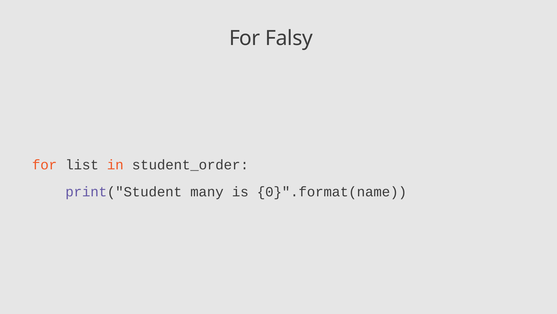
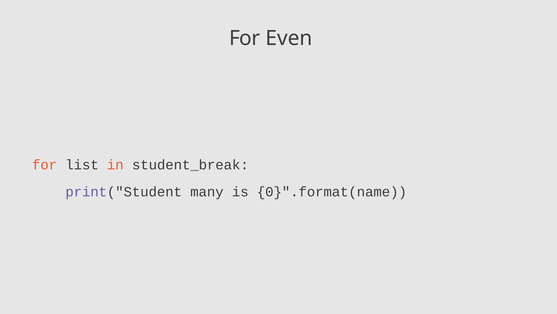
Falsy: Falsy -> Even
student_order: student_order -> student_break
